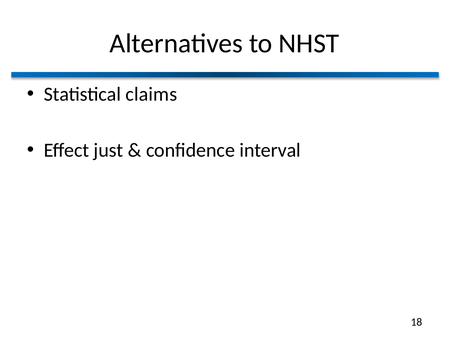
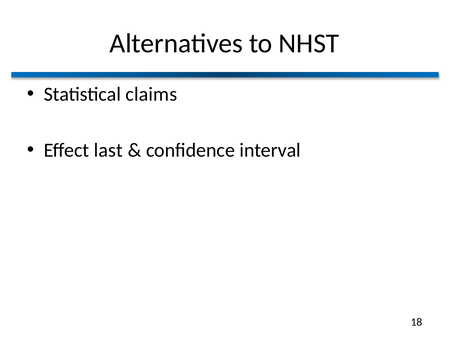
just: just -> last
